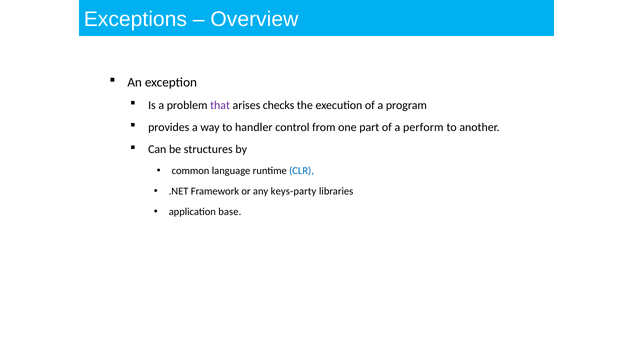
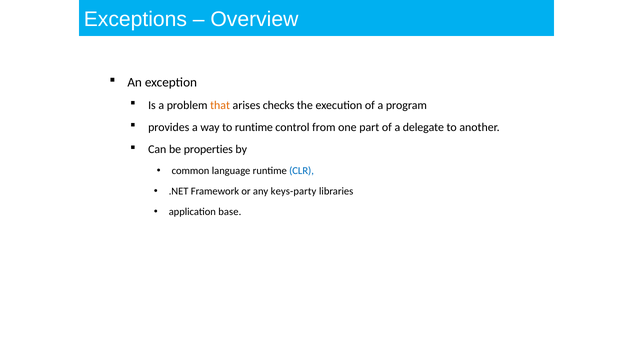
that colour: purple -> orange
to handler: handler -> runtime
perform: perform -> delegate
structures: structures -> properties
